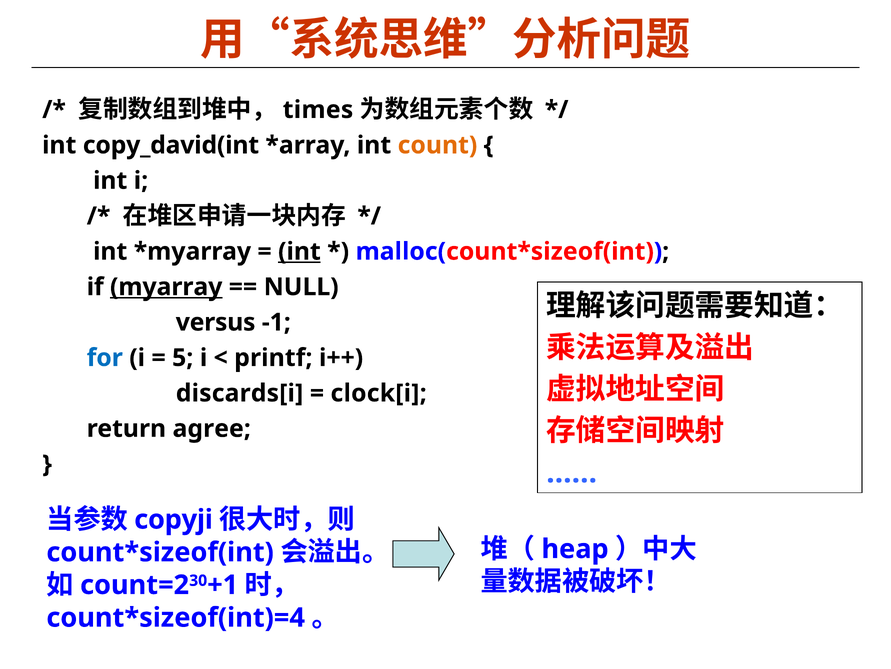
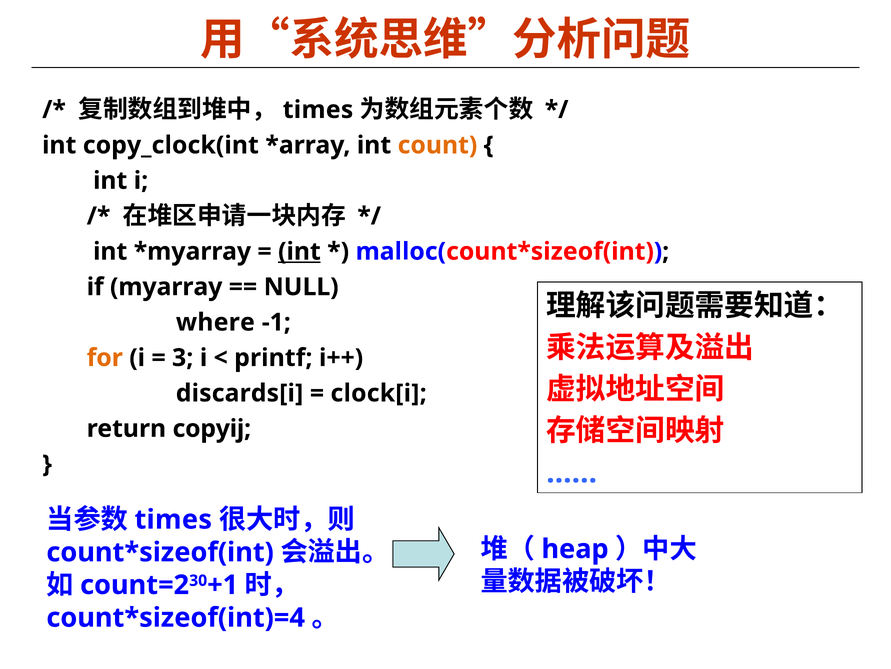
copy_david(int: copy_david(int -> copy_clock(int
myarray underline: present -> none
versus: versus -> where
for colour: blue -> orange
5: 5 -> 3
agree: agree -> copyij
copyji at (174, 519): copyji -> times
